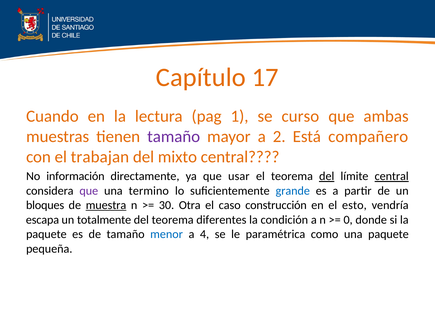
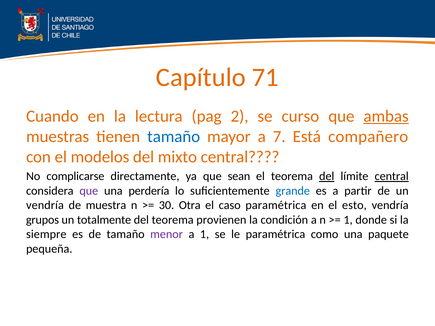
17: 17 -> 71
1: 1 -> 2
ambas underline: none -> present
tamaño at (174, 137) colour: purple -> blue
2: 2 -> 7
trabajan: trabajan -> modelos
información: información -> complicarse
usar: usar -> sean
termino: termino -> perdería
bloques at (45, 205): bloques -> vendría
muestra underline: present -> none
caso construcción: construcción -> paramétrica
escapa: escapa -> grupos
diferentes: diferentes -> provienen
0 at (348, 220): 0 -> 1
paquete at (46, 234): paquete -> siempre
menor colour: blue -> purple
a 4: 4 -> 1
